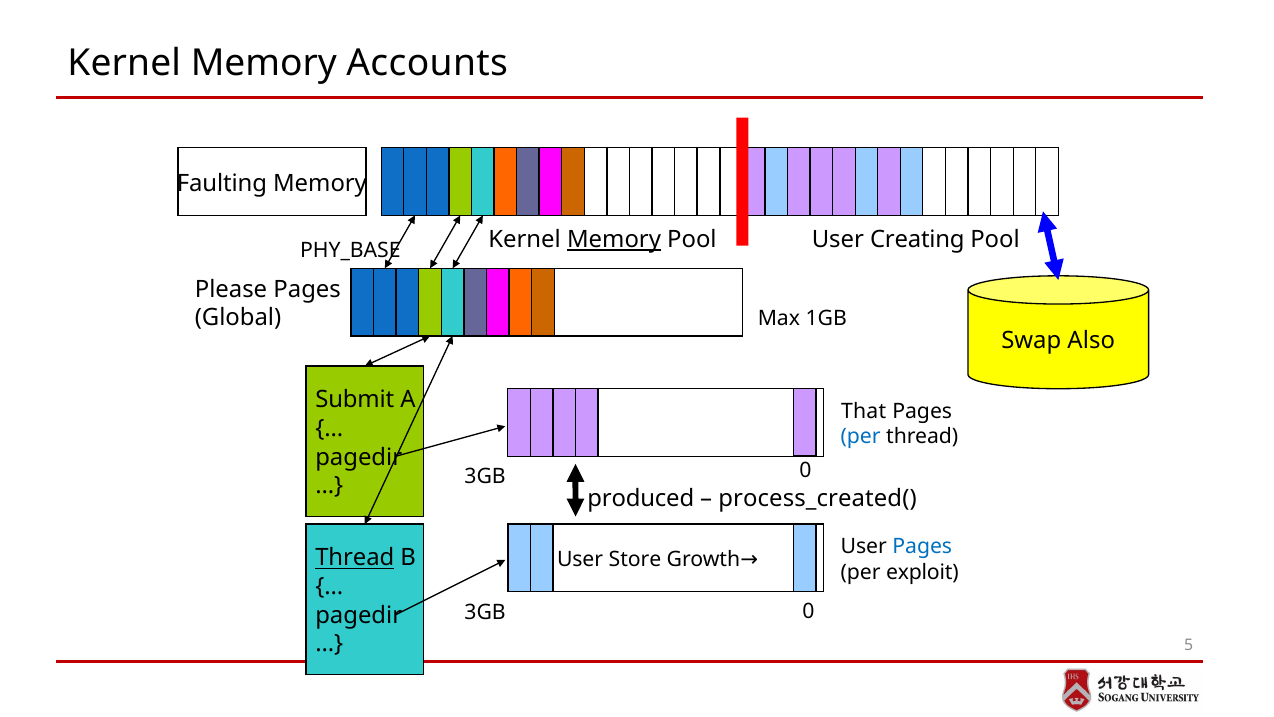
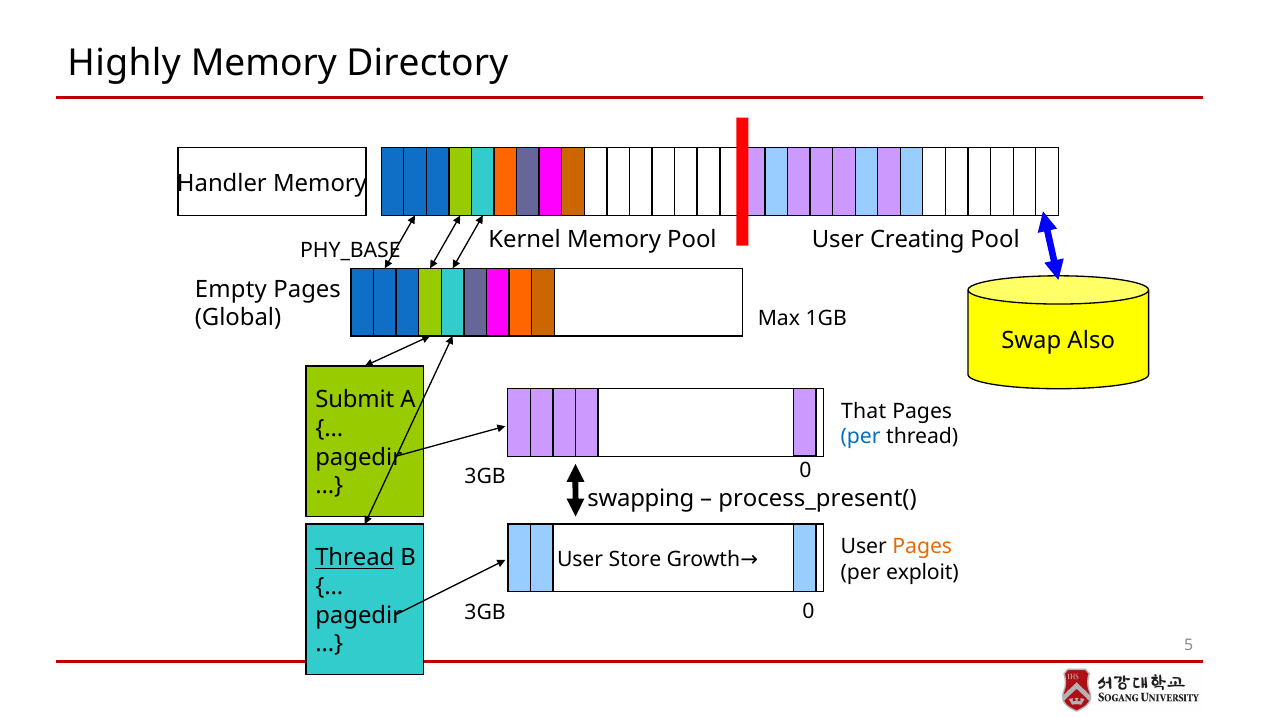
Kernel at (124, 64): Kernel -> Highly
Accounts: Accounts -> Directory
Faulting: Faulting -> Handler
Memory at (614, 240) underline: present -> none
Please: Please -> Empty
produced: produced -> swapping
process_created(: process_created( -> process_present(
Pages at (922, 546) colour: blue -> orange
